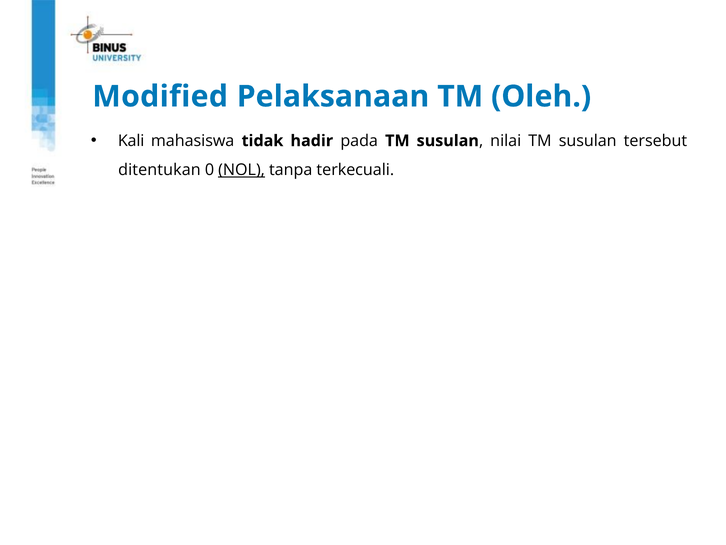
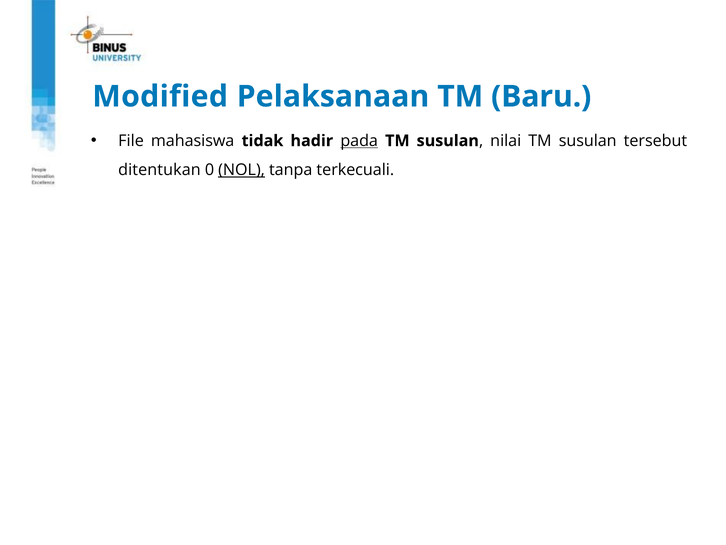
Oleh: Oleh -> Baru
Kali: Kali -> File
pada underline: none -> present
